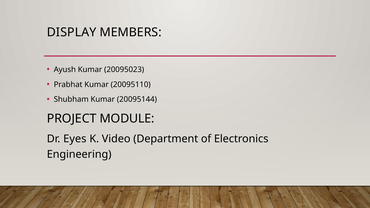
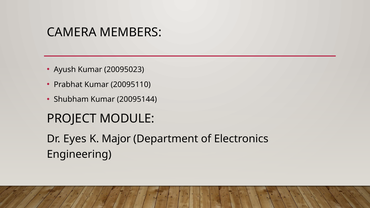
DISPLAY: DISPLAY -> CAMERA
Video: Video -> Major
